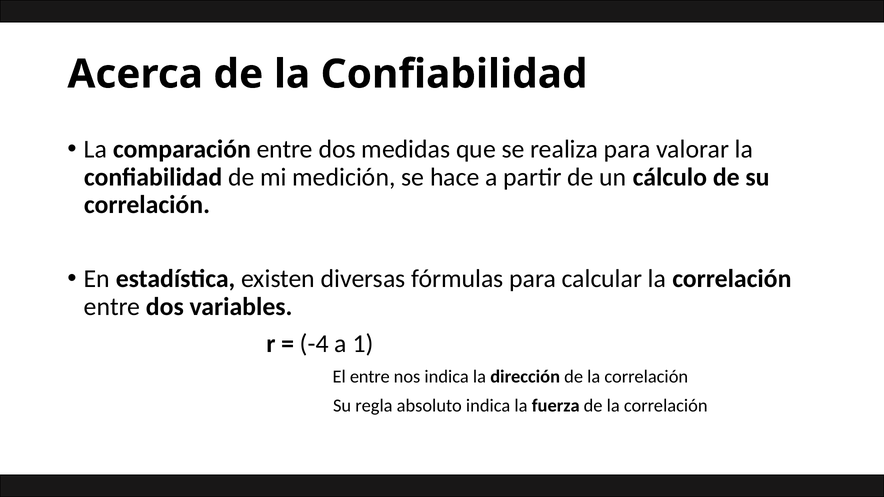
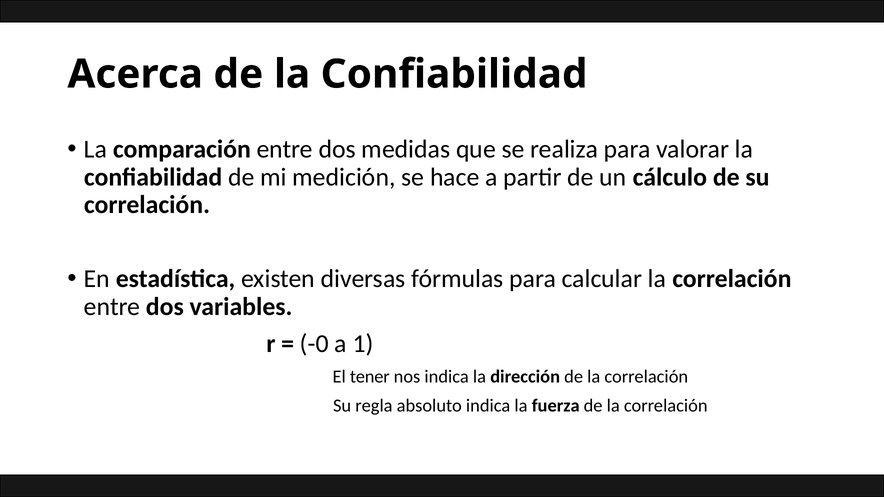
-4: -4 -> -0
El entre: entre -> tener
